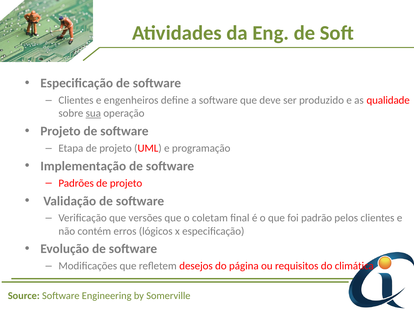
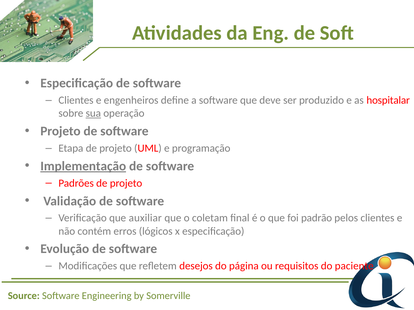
qualidade: qualidade -> hospitalar
Implementação underline: none -> present
versões: versões -> auxiliar
climática: climática -> paciente
